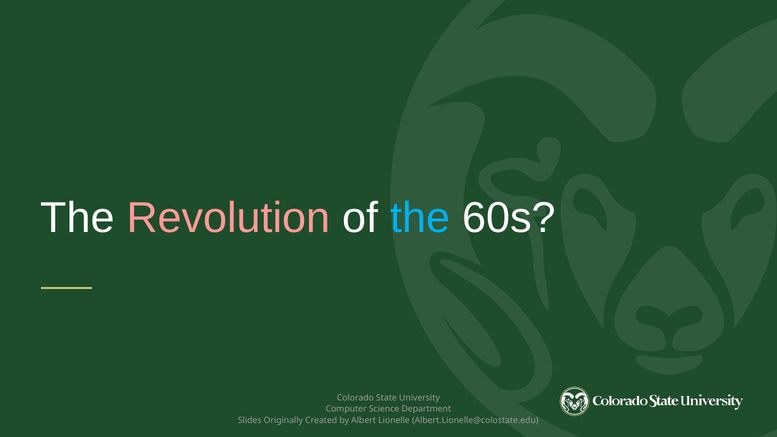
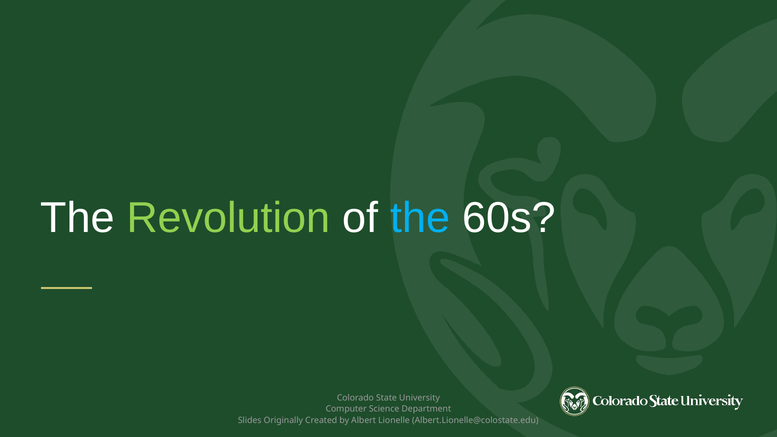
Revolution colour: pink -> light green
